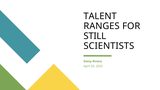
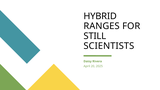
TALENT: TALENT -> HYBRID
